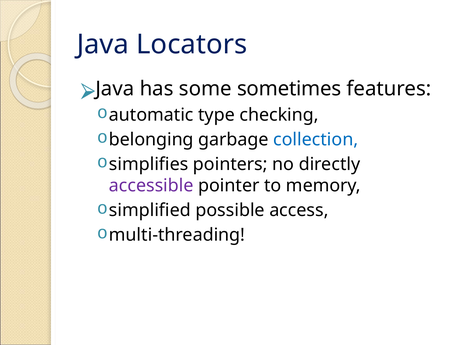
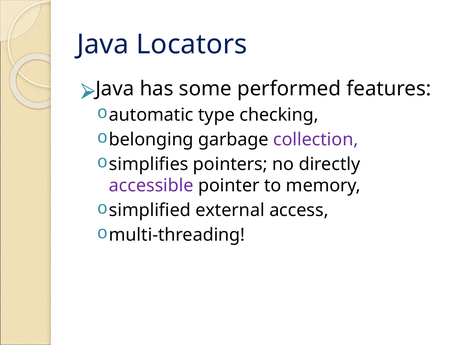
sometimes: sometimes -> performed
collection colour: blue -> purple
possible: possible -> external
